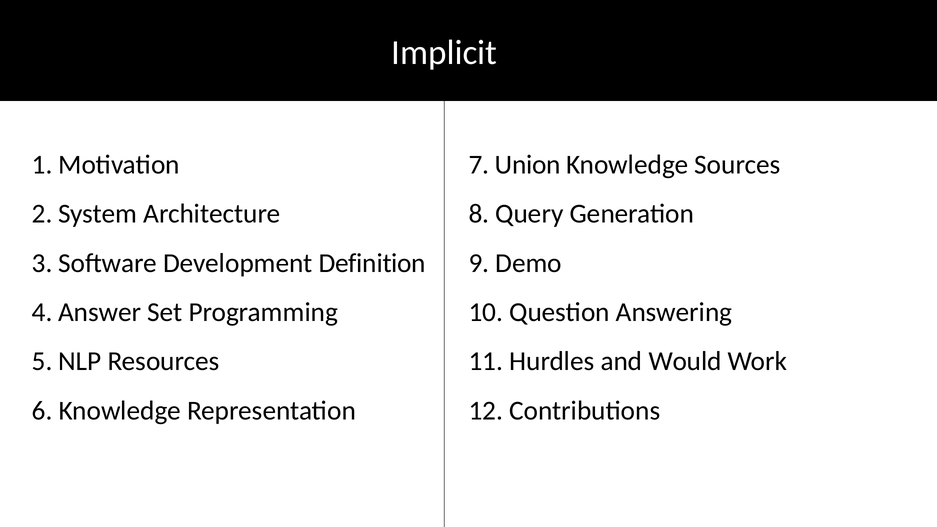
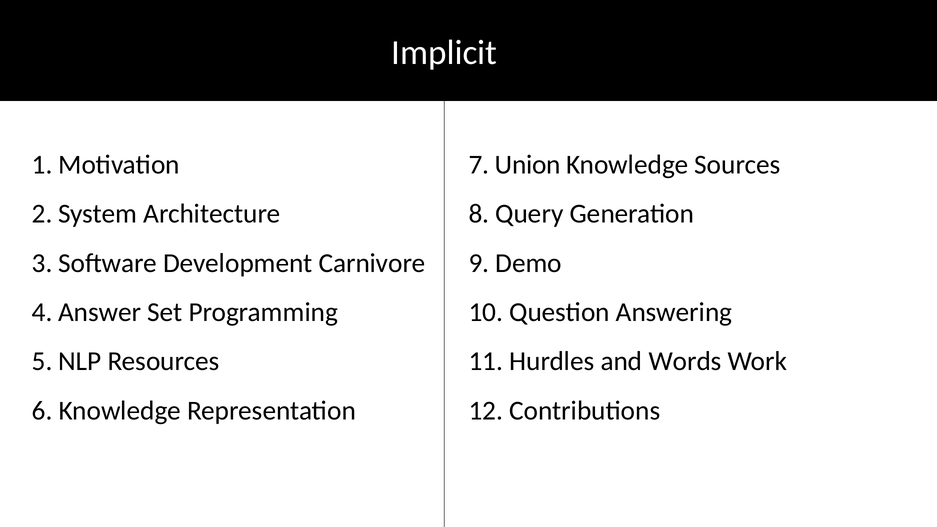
Definition: Definition -> Carnivore
Would: Would -> Words
